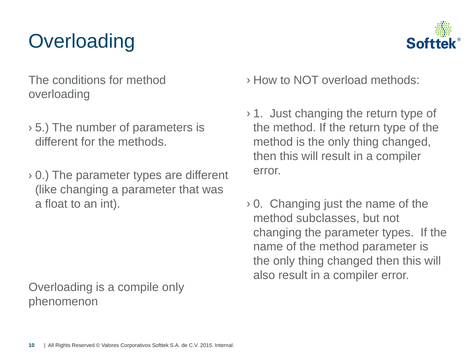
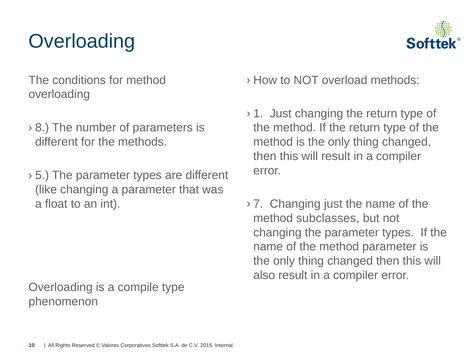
5: 5 -> 8
0 at (42, 175): 0 -> 5
0 at (258, 204): 0 -> 7
compile only: only -> type
